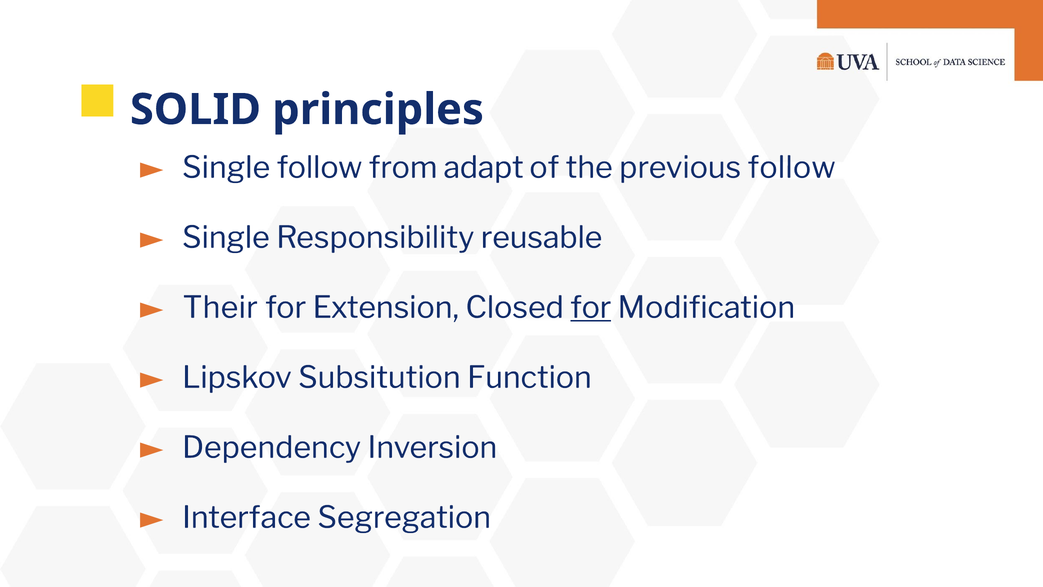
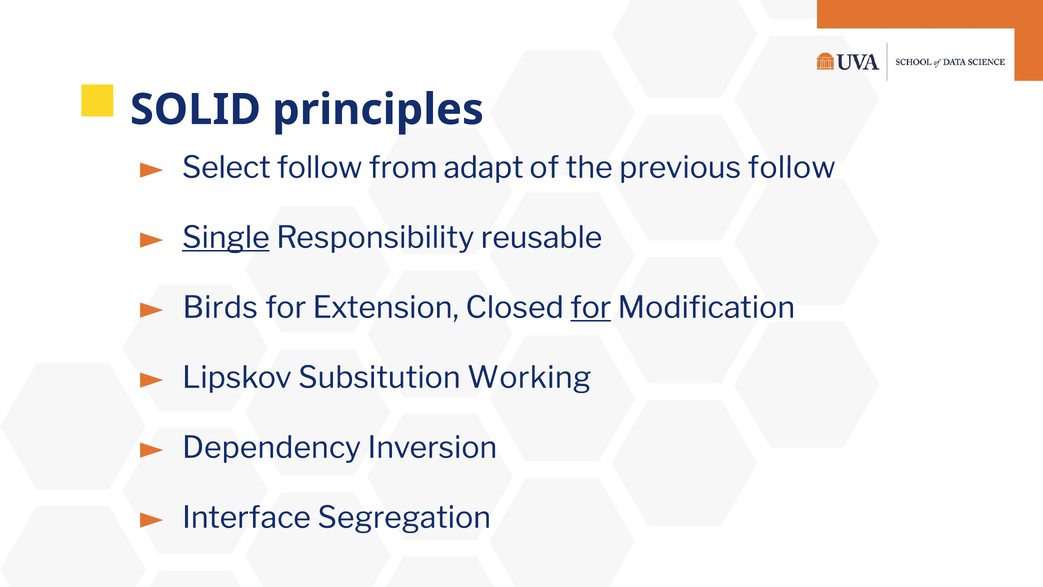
Single at (226, 168): Single -> Select
Single at (226, 238) underline: none -> present
Their: Their -> Birds
Function: Function -> Working
